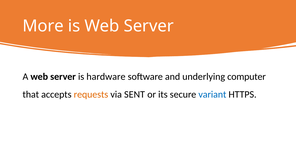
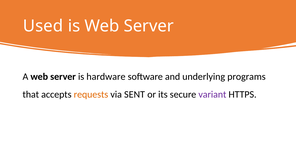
More: More -> Used
computer: computer -> programs
variant colour: blue -> purple
